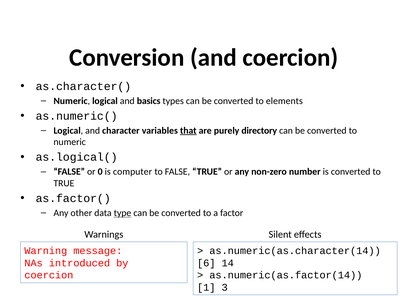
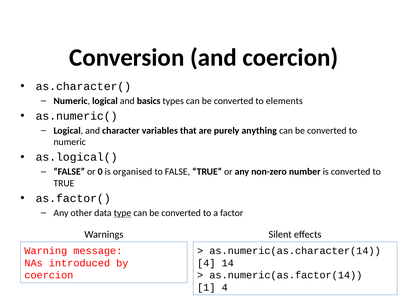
that underline: present -> none
directory: directory -> anything
computer: computer -> organised
6 at (206, 263): 6 -> 4
1 3: 3 -> 4
